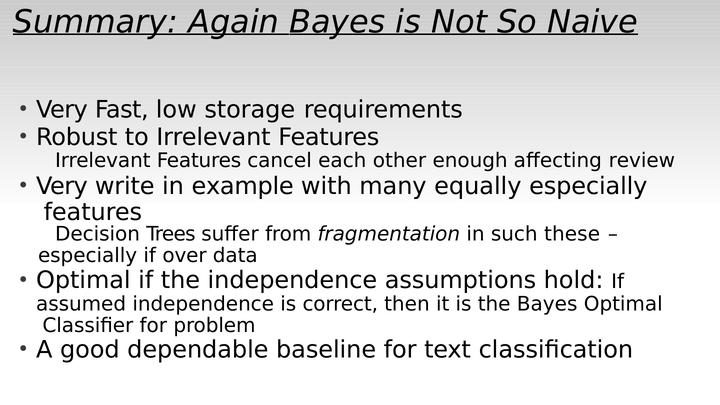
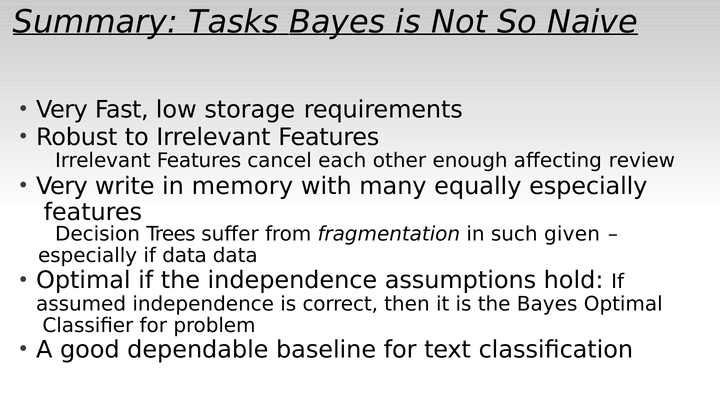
Again: Again -> Tasks
example: example -> memory
these: these -> given
if over: over -> data
